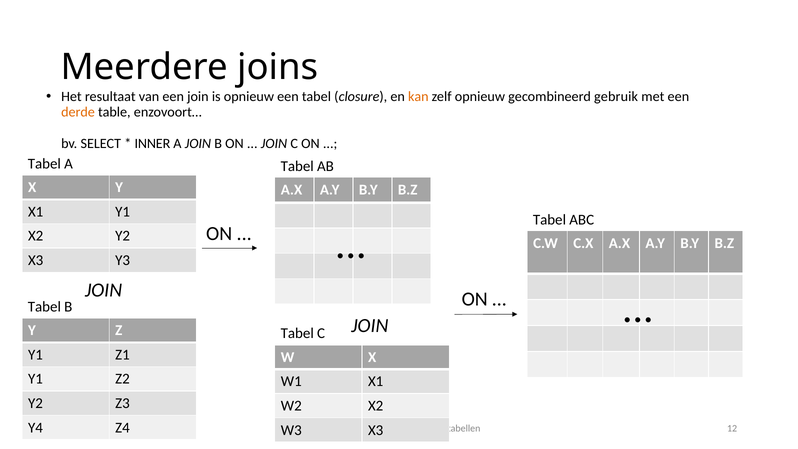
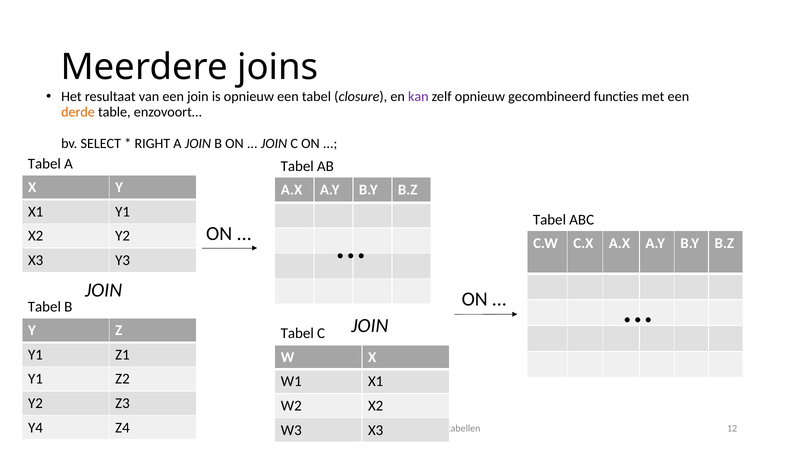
kan colour: orange -> purple
gebruik: gebruik -> functies
INNER: INNER -> RIGHT
